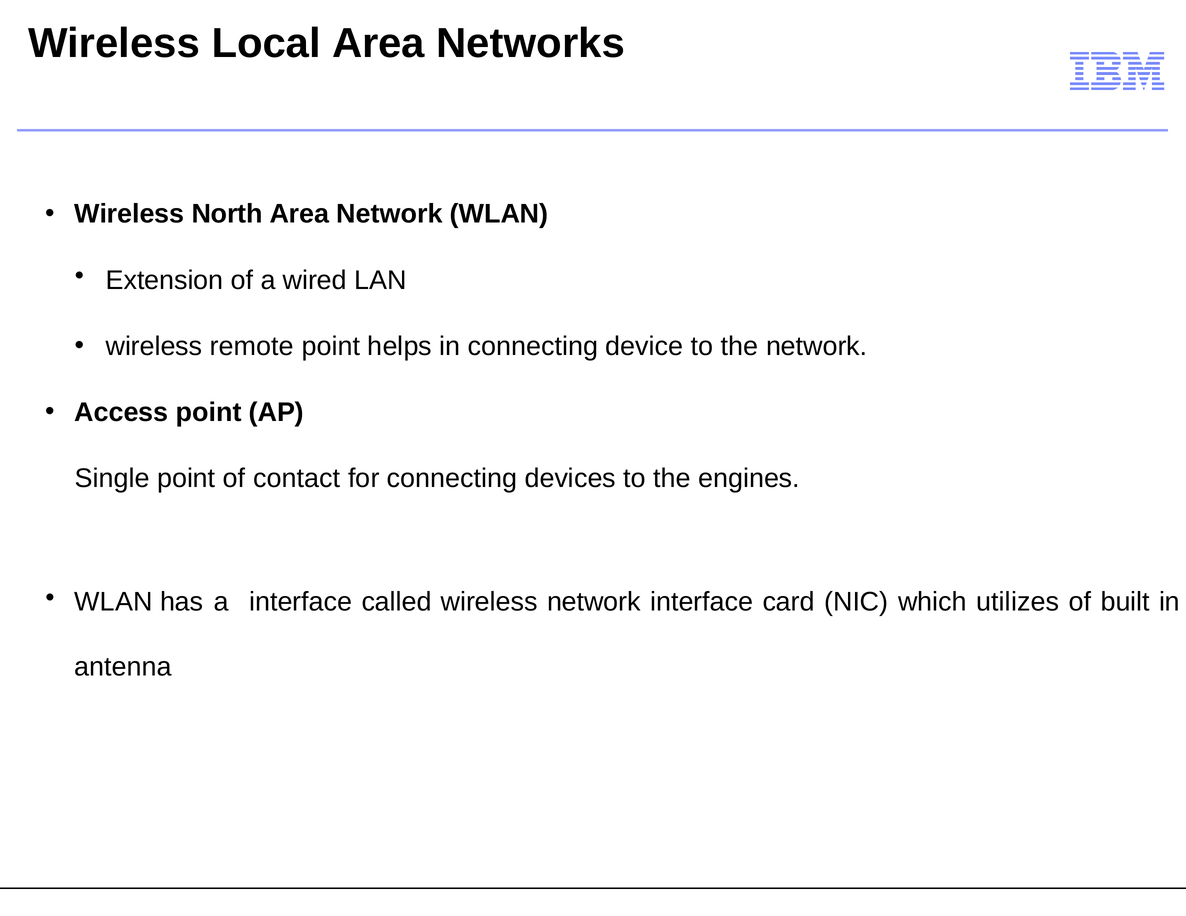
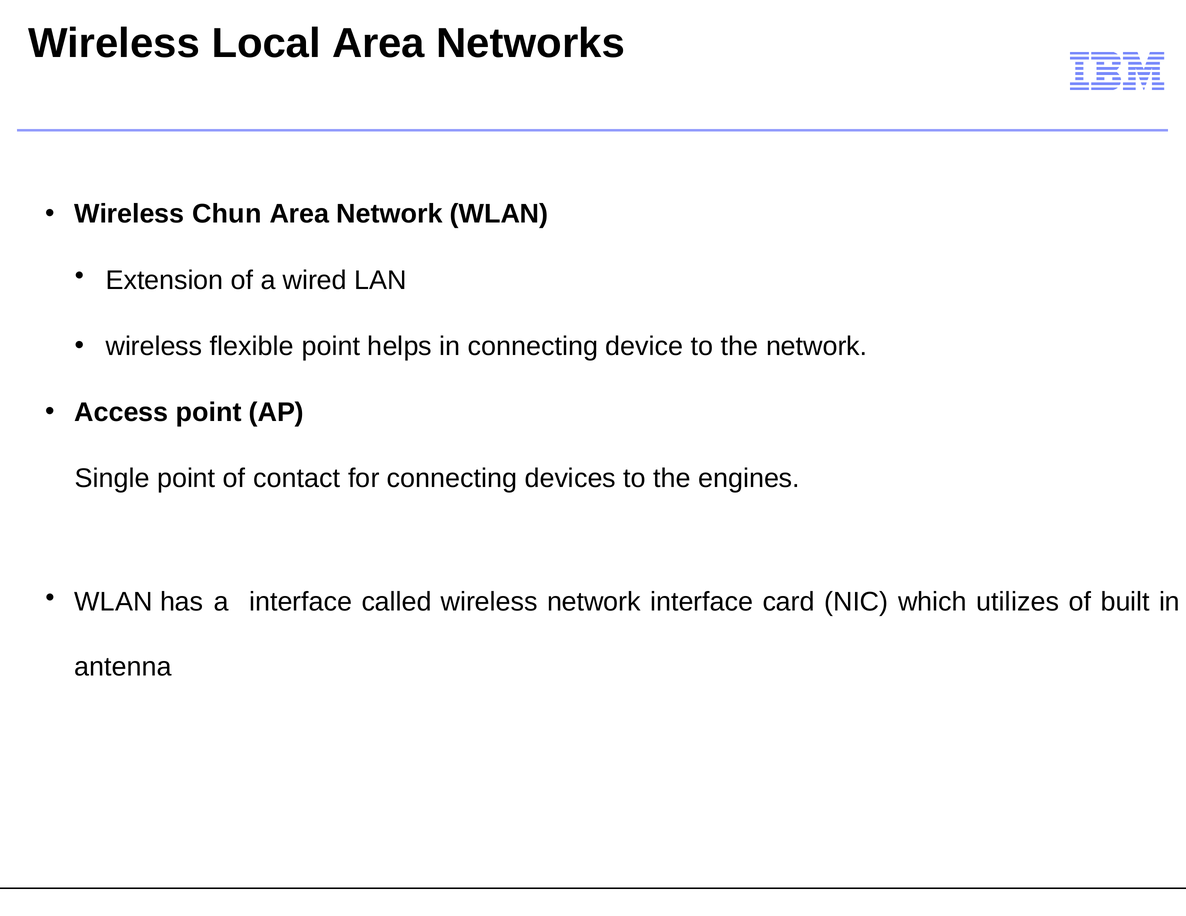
North: North -> Chun
remote: remote -> flexible
